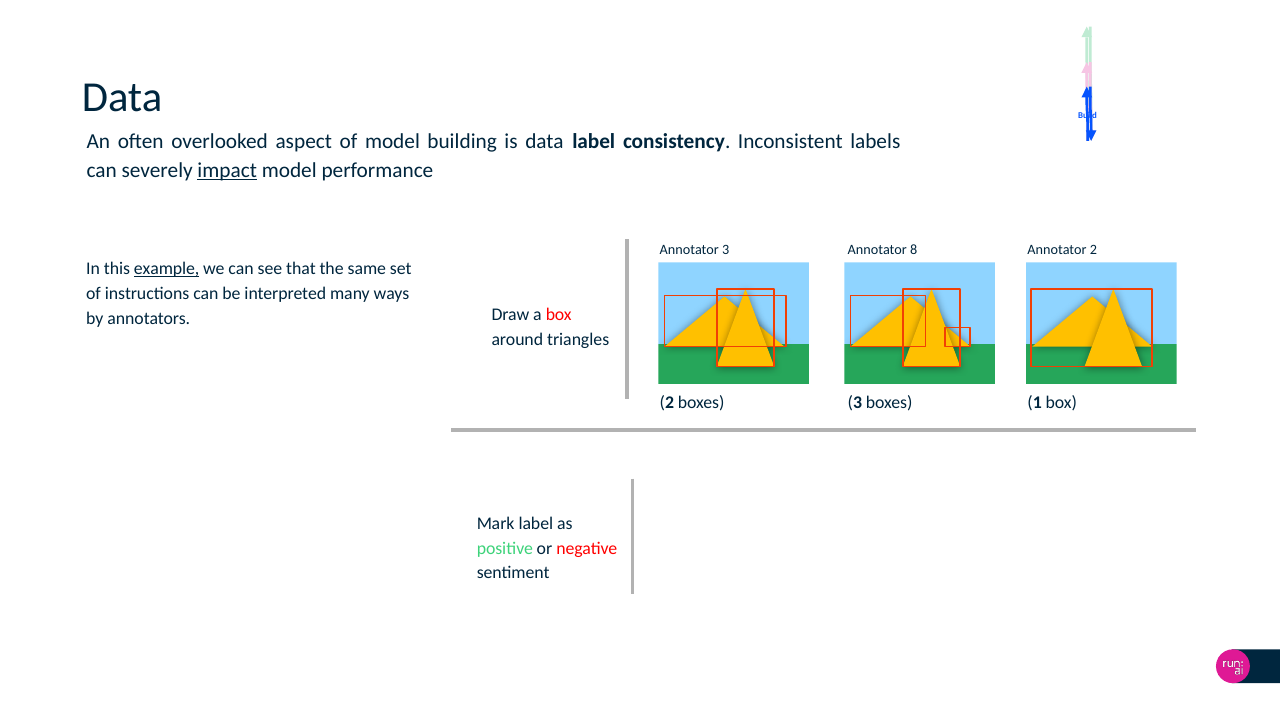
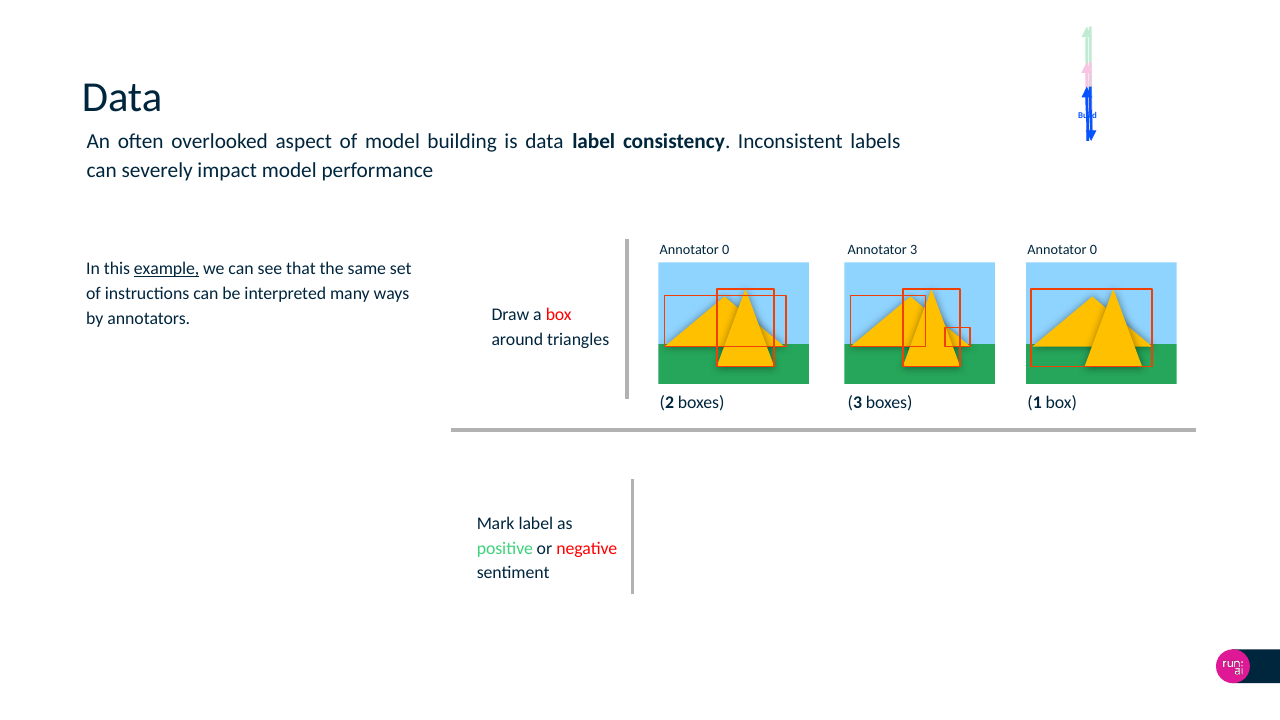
impact underline: present -> none
3 at (726, 250): 3 -> 0
Annotator 8: 8 -> 3
2 at (1093, 250): 2 -> 0
